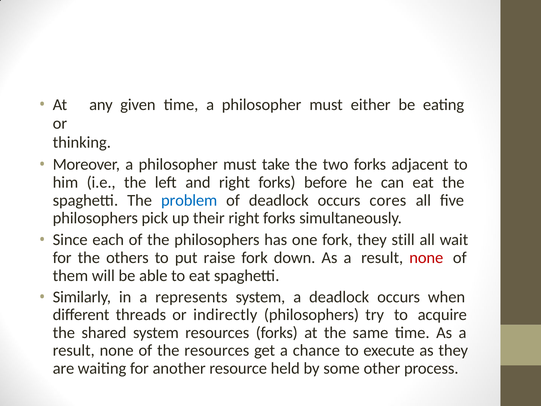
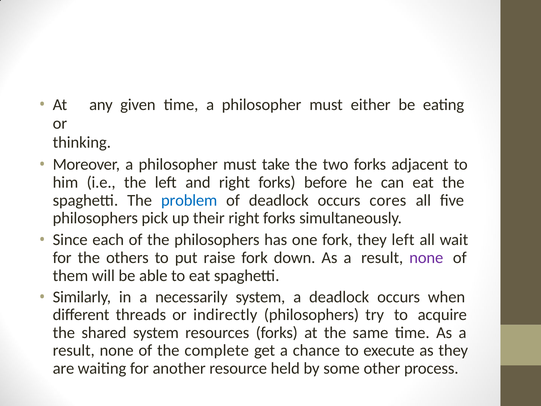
they still: still -> left
none at (426, 258) colour: red -> purple
represents: represents -> necessarily
the resources: resources -> complete
